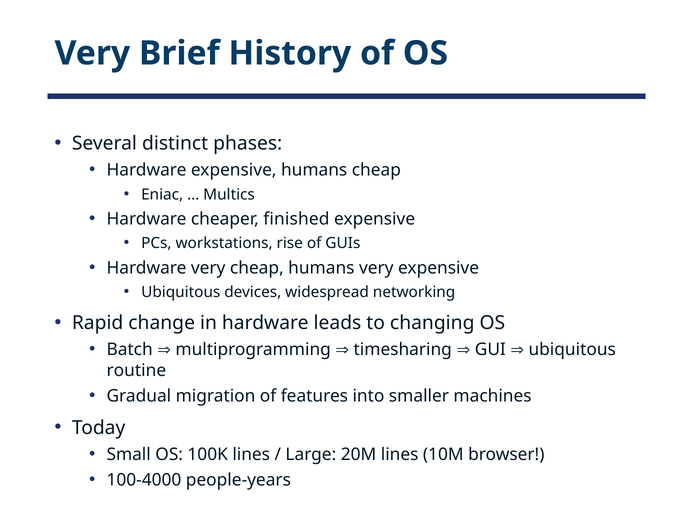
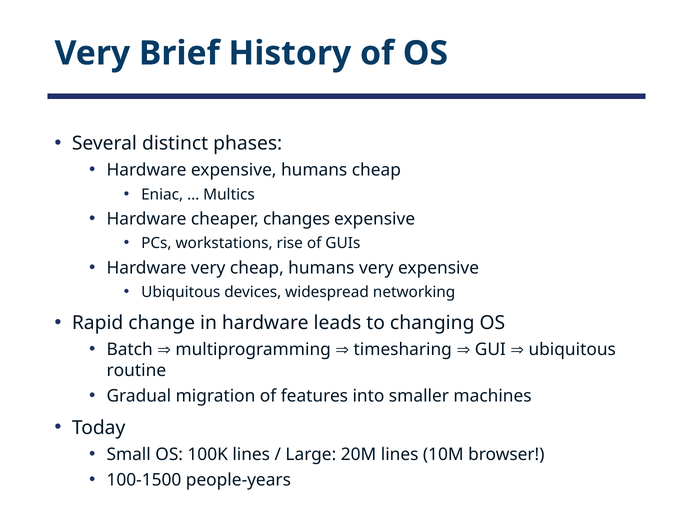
finished: finished -> changes
100-4000: 100-4000 -> 100-1500
